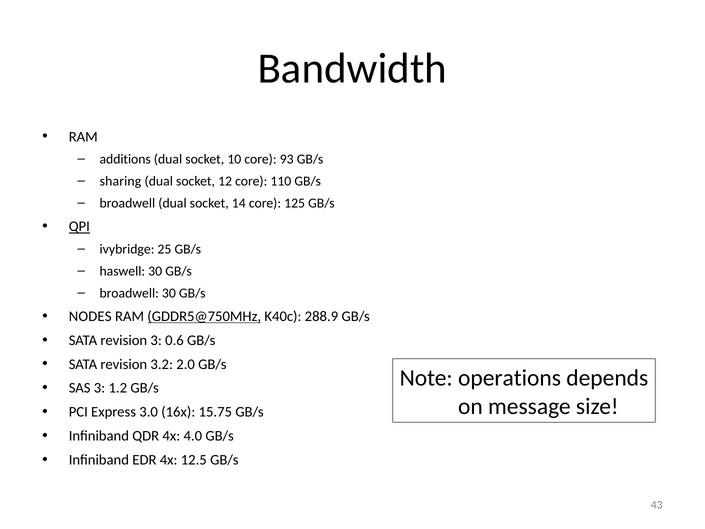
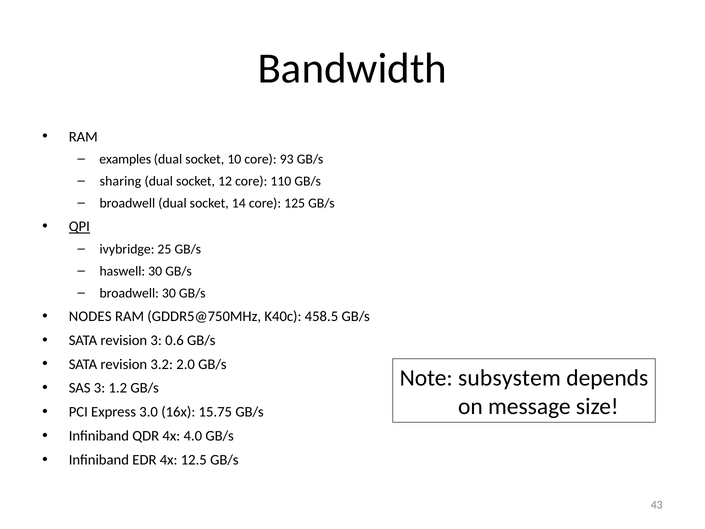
additions: additions -> examples
GDDR5@750MHz underline: present -> none
288.9: 288.9 -> 458.5
operations: operations -> subsystem
